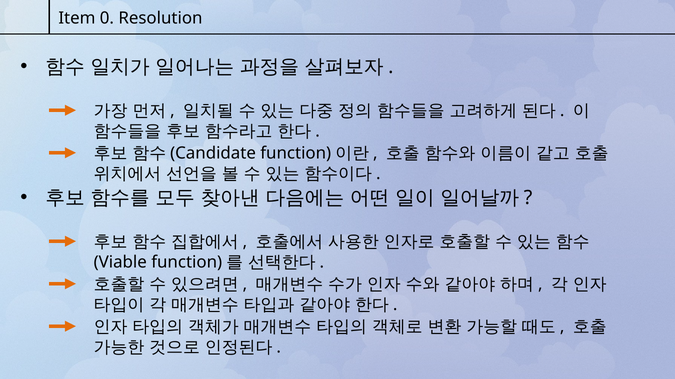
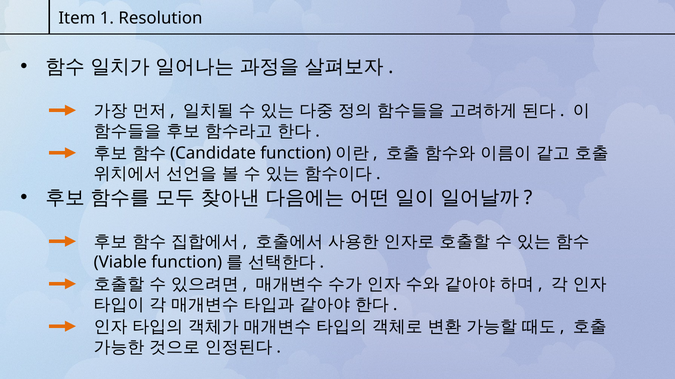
0: 0 -> 1
